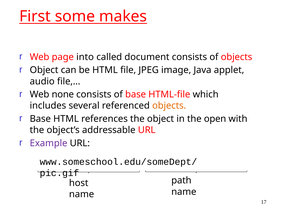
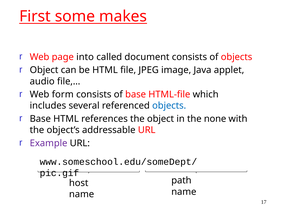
none: none -> form
objects at (169, 106) colour: orange -> blue
open: open -> none
